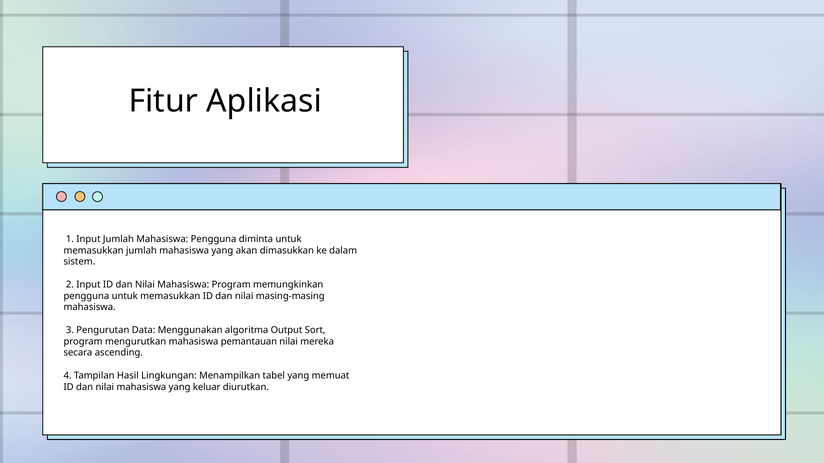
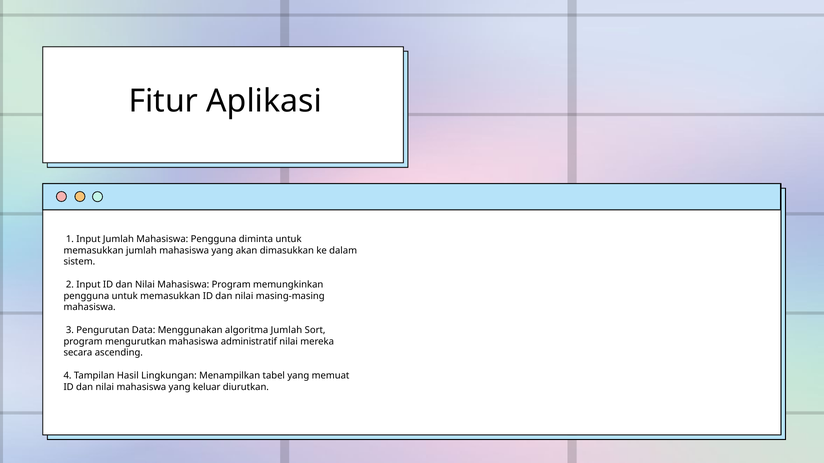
algoritma Output: Output -> Jumlah
pemantauan: pemantauan -> administratif
